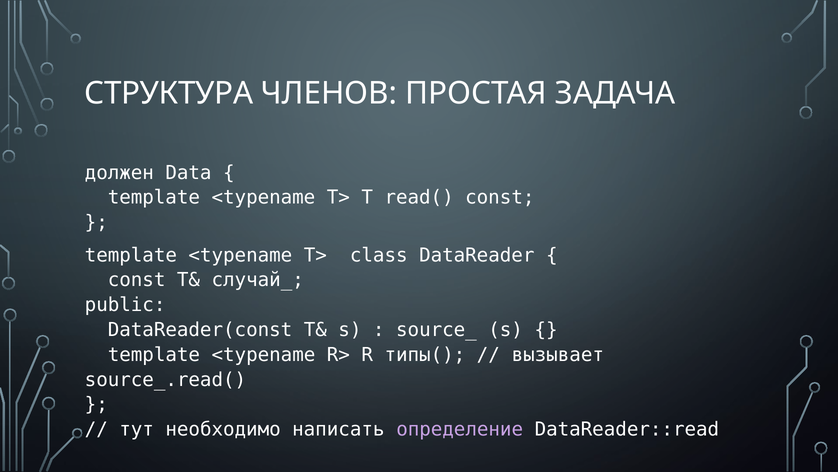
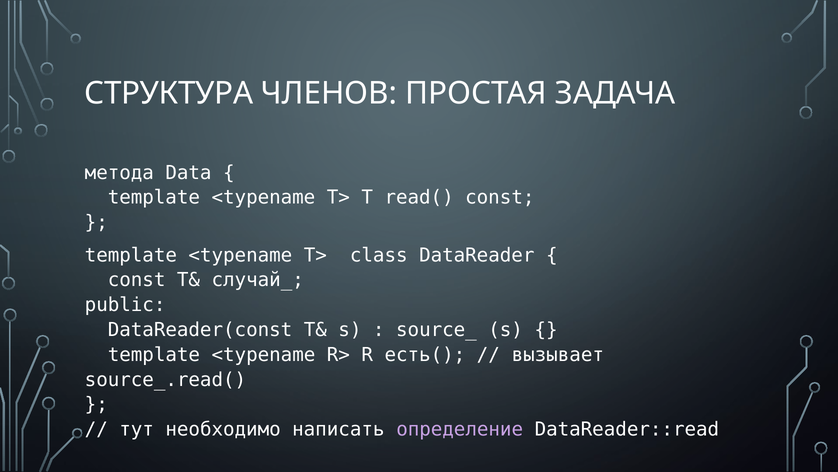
должен: должен -> метода
типы(: типы( -> есть(
